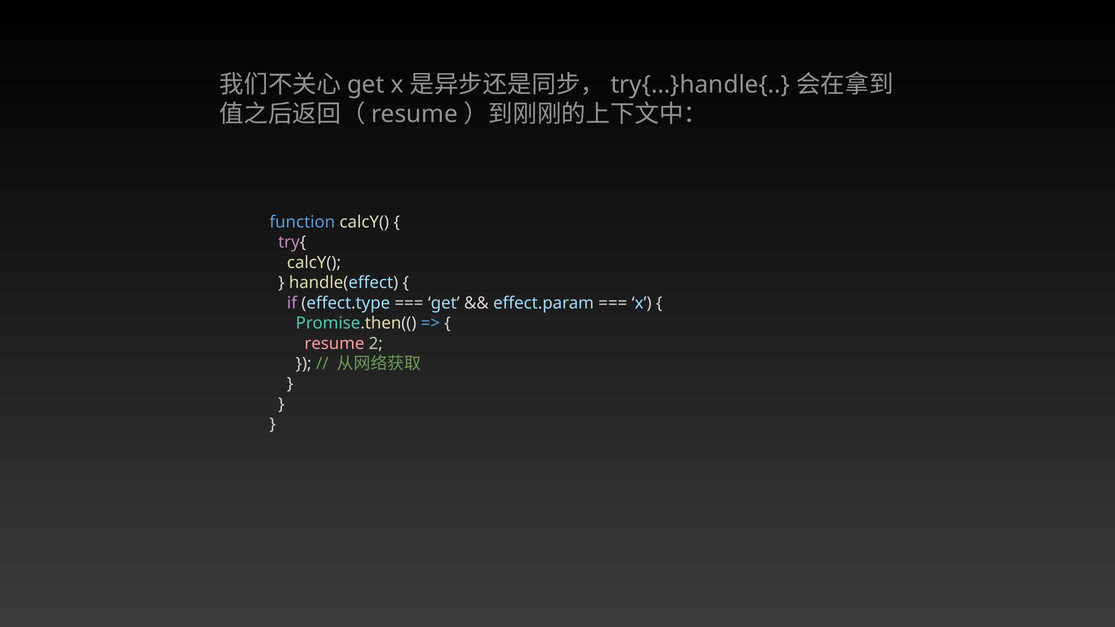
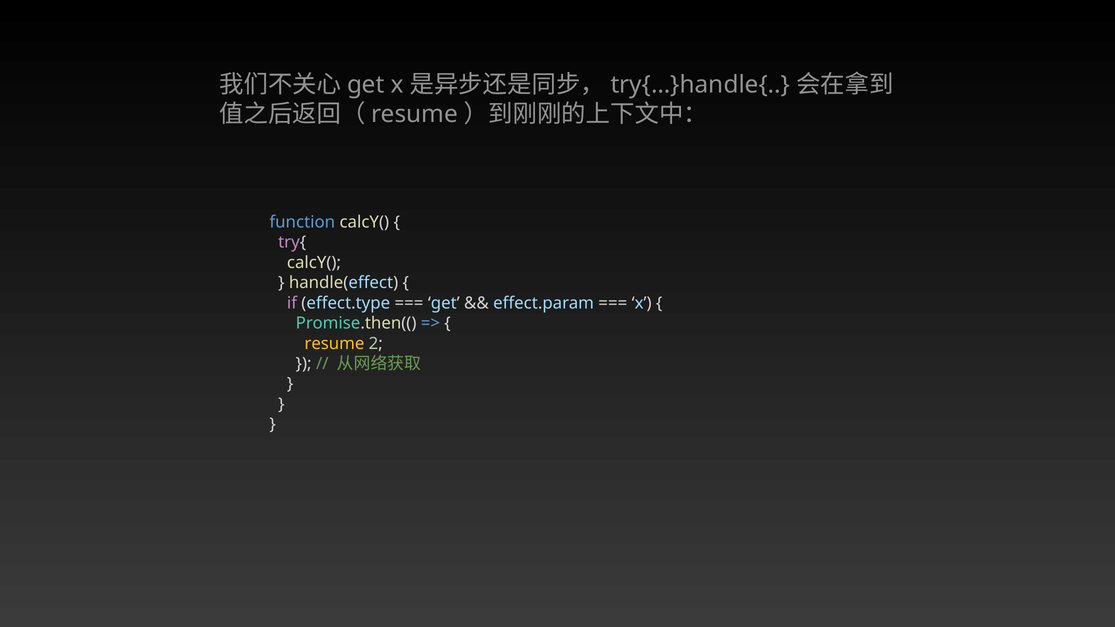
resume at (334, 344) colour: pink -> yellow
